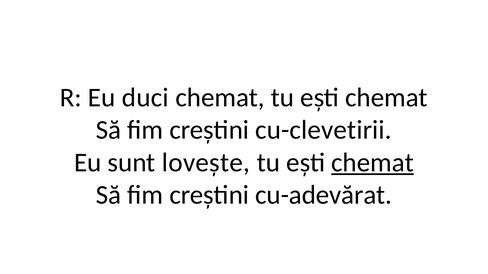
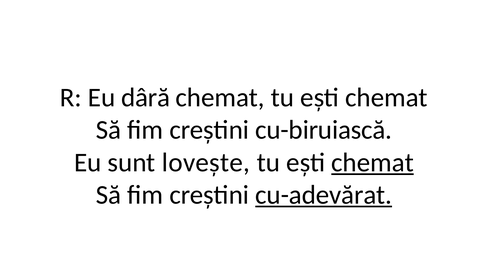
duci: duci -> dâră
cu-clevetirii: cu-clevetirii -> cu-biruiască
cu-adevărat underline: none -> present
